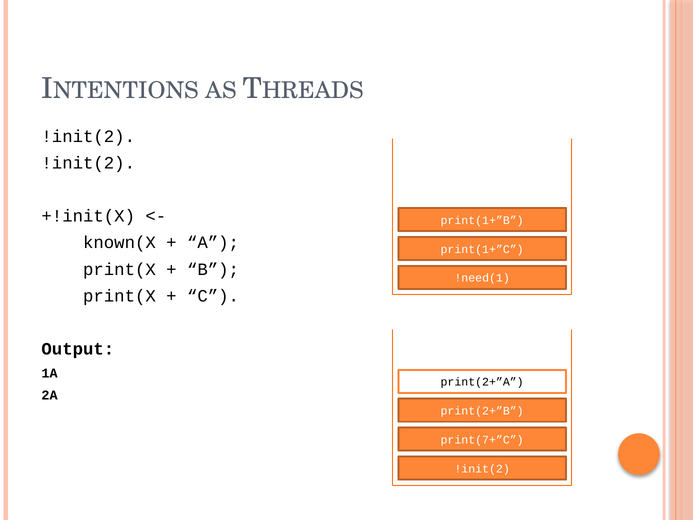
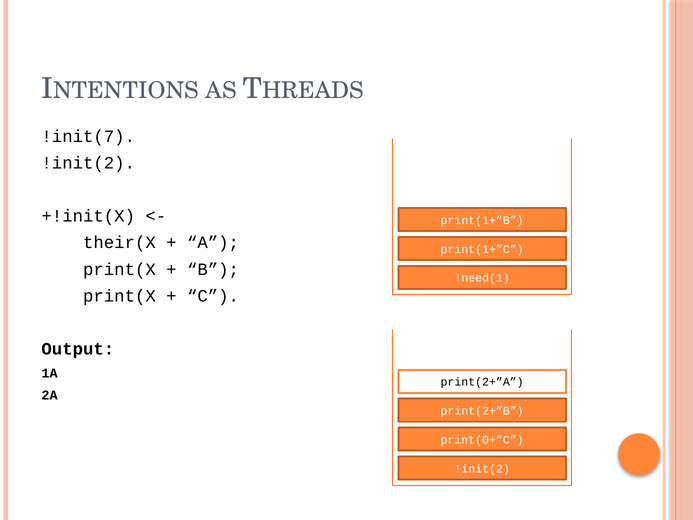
!init(2 at (88, 136): !init(2 -> !init(7
known(X: known(X -> their(X
print(7+”C: print(7+”C -> print(0+”C
